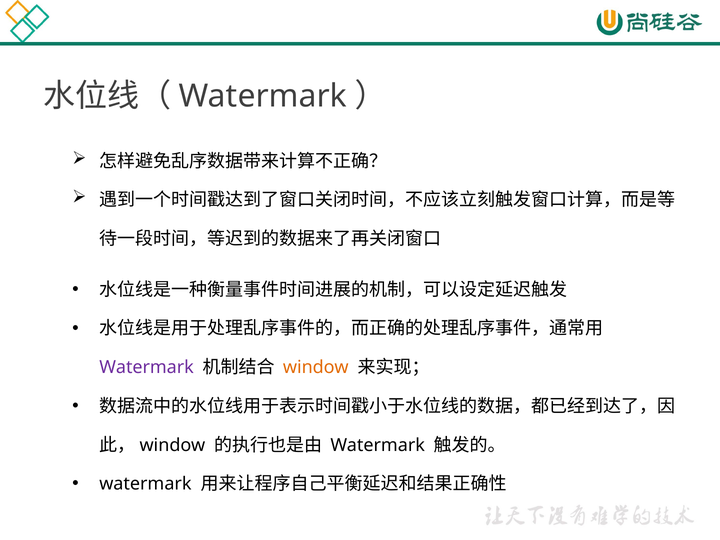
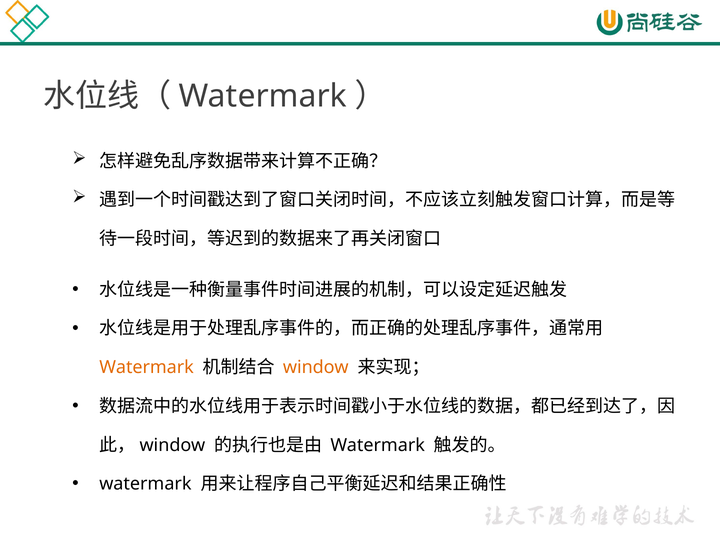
Watermark at (147, 367) colour: purple -> orange
